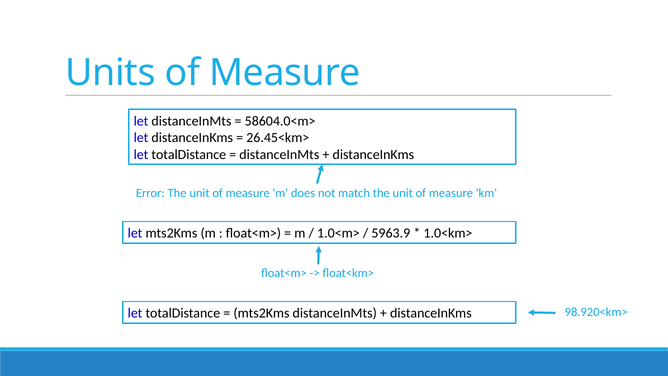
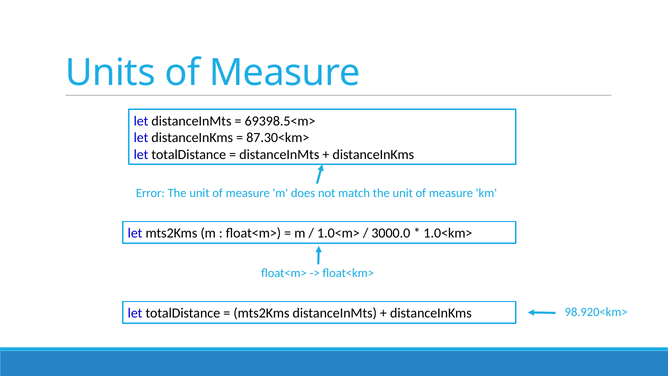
58604.0<m>: 58604.0<m> -> 69398.5<m>
26.45<km>: 26.45<km> -> 87.30<km>
5963.9: 5963.9 -> 3000.0
